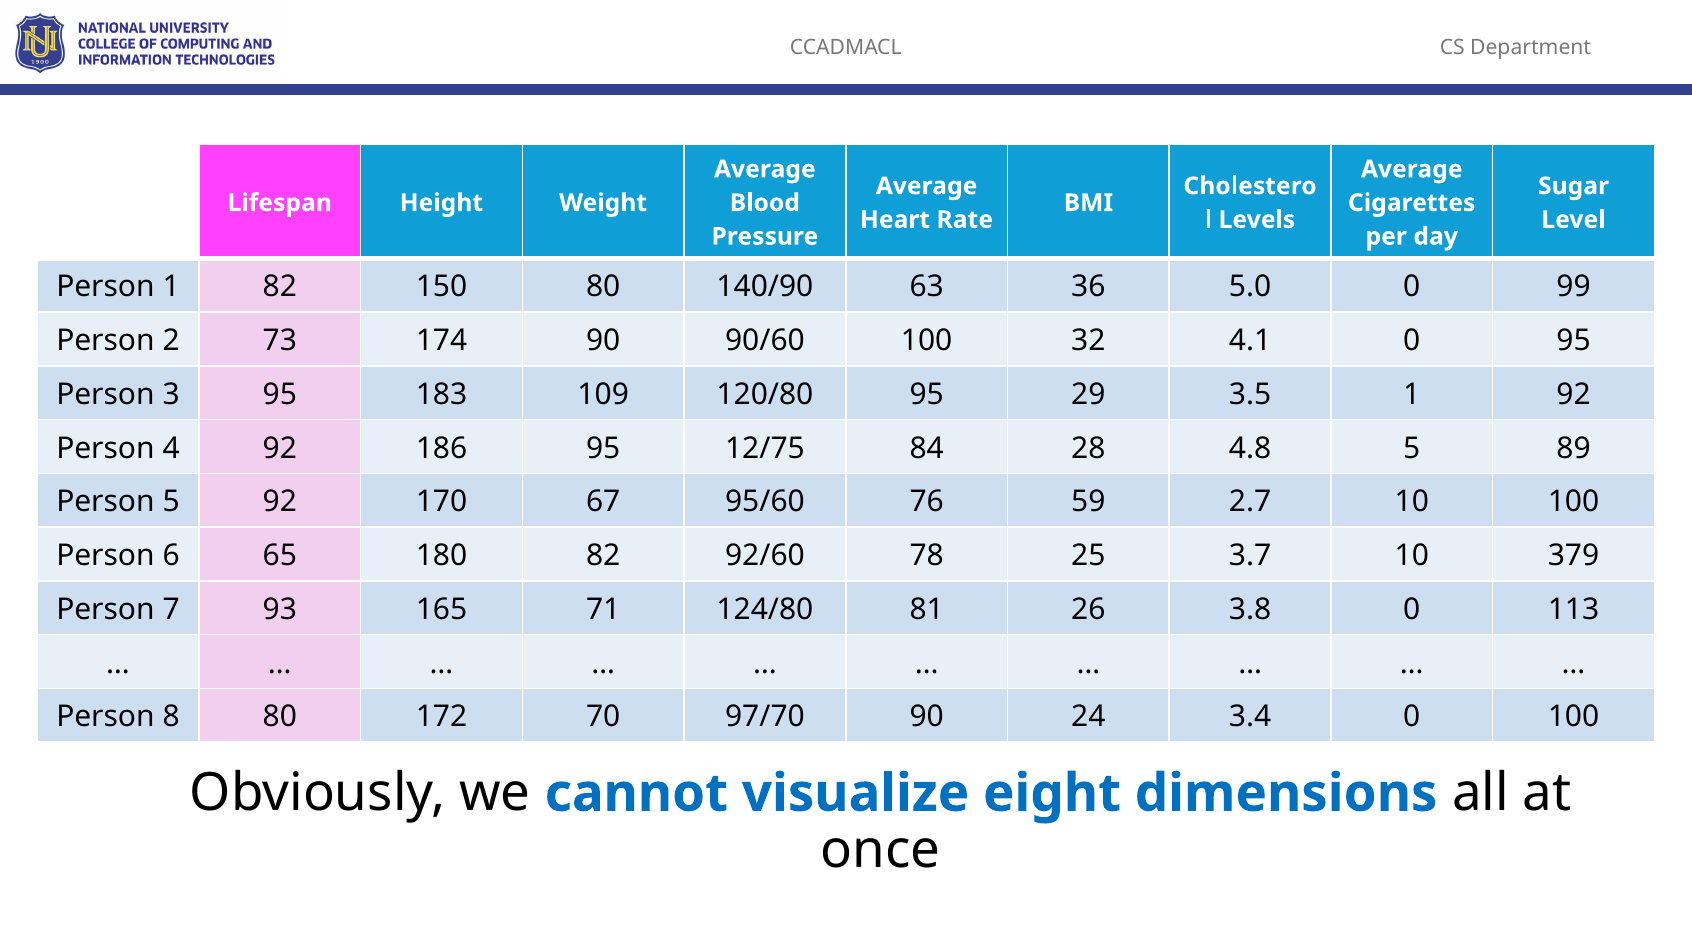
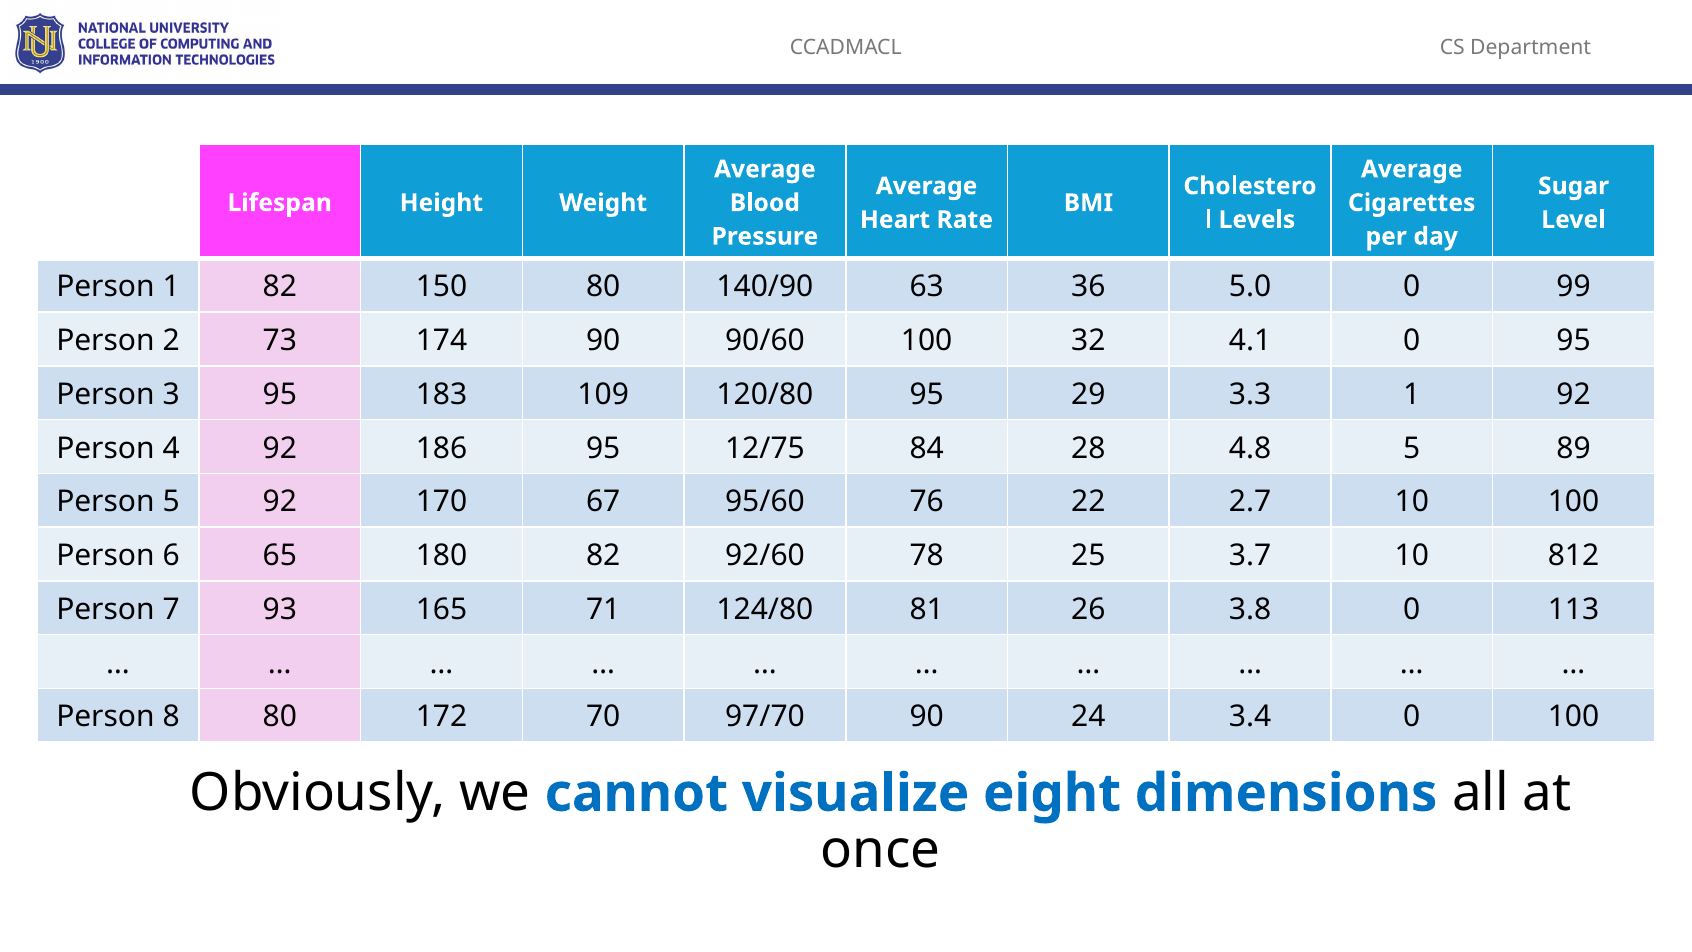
3.5: 3.5 -> 3.3
59: 59 -> 22
379: 379 -> 812
